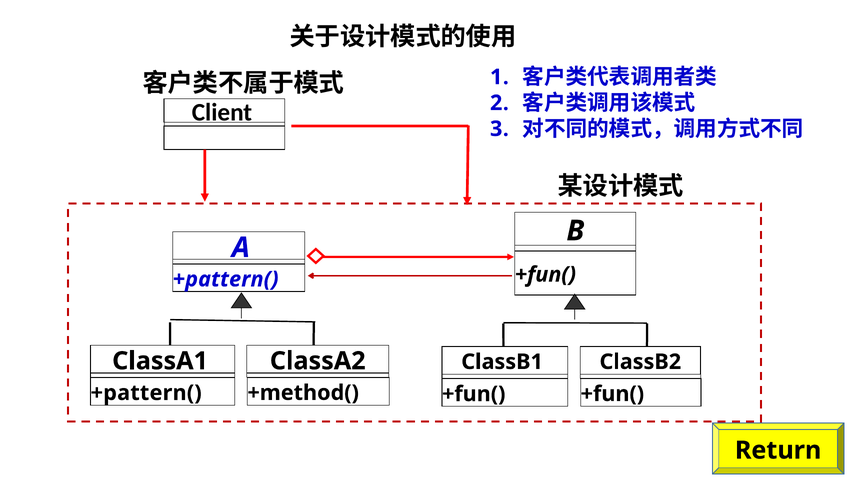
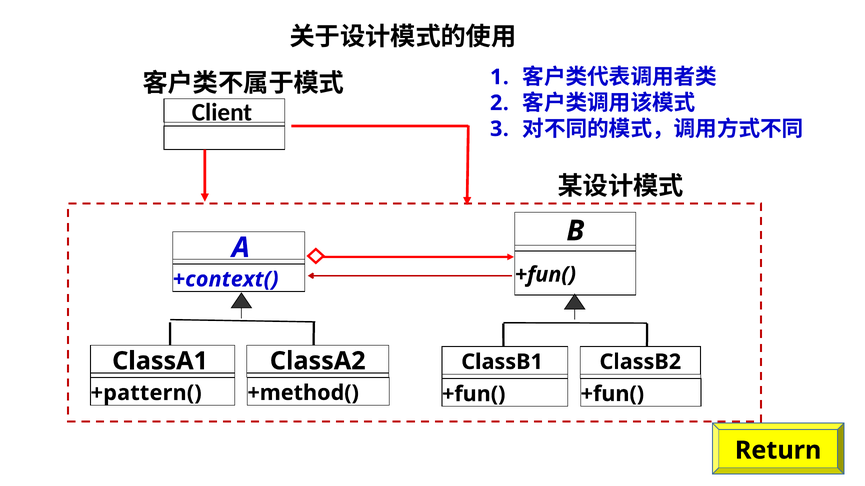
+pattern( at (226, 280): +pattern( -> +context(
